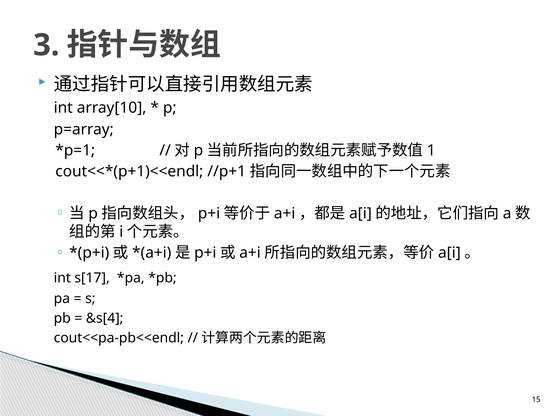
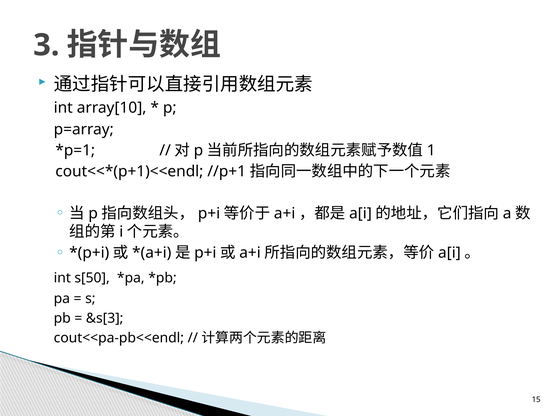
s[17: s[17 -> s[50
&s[4: &s[4 -> &s[3
